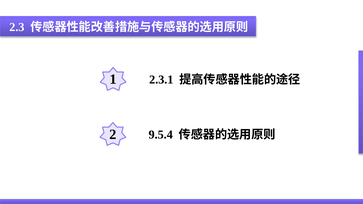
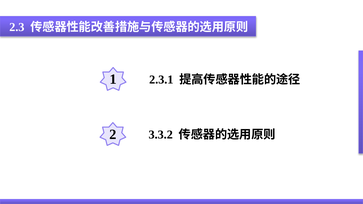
9.5.4: 9.5.4 -> 3.3.2
